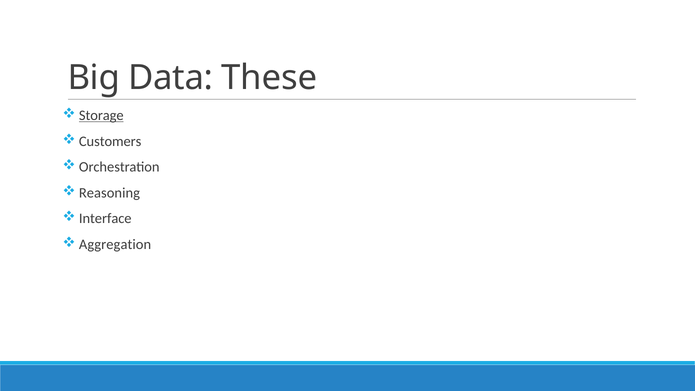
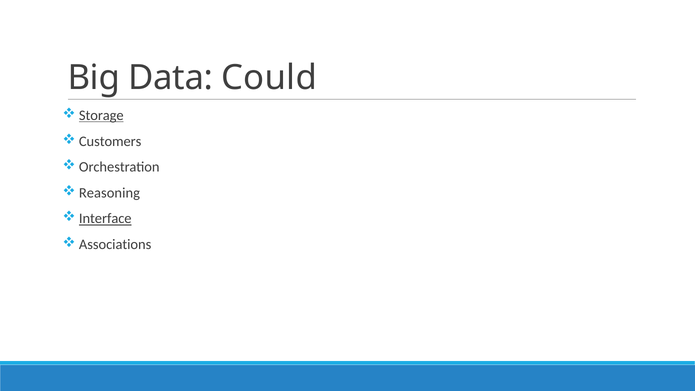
These: These -> Could
Interface underline: none -> present
Aggregation: Aggregation -> Associations
